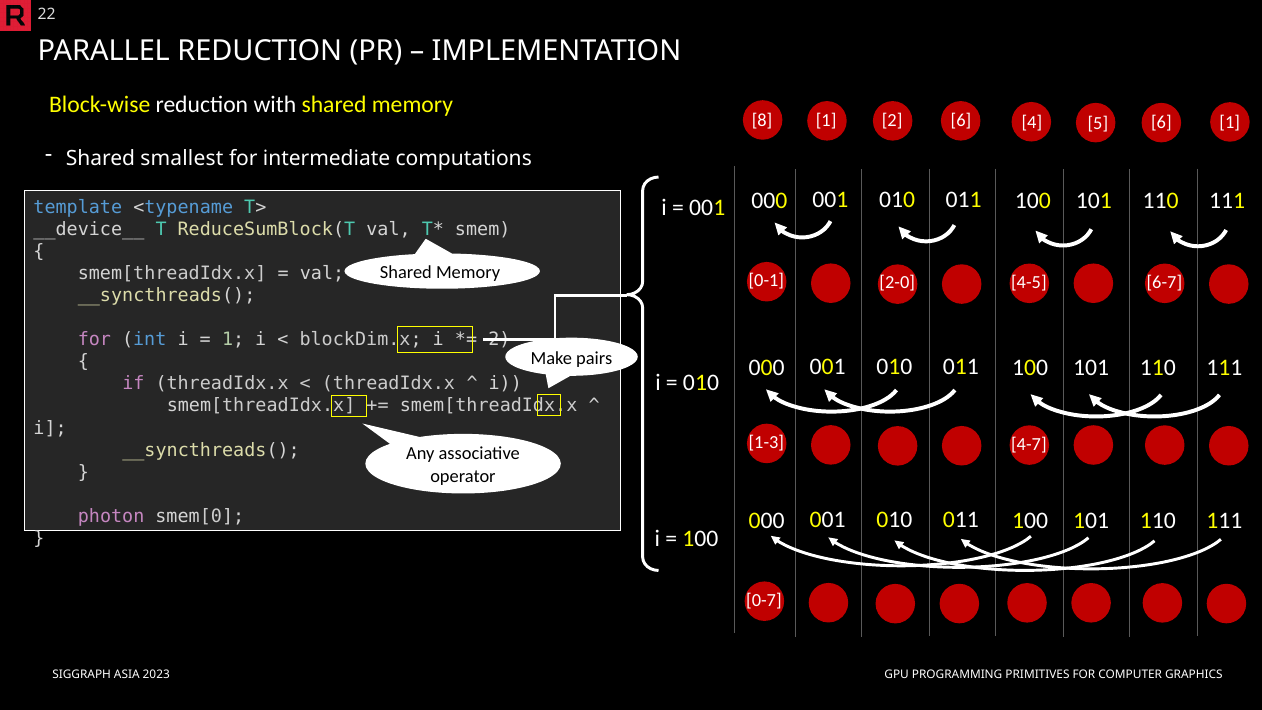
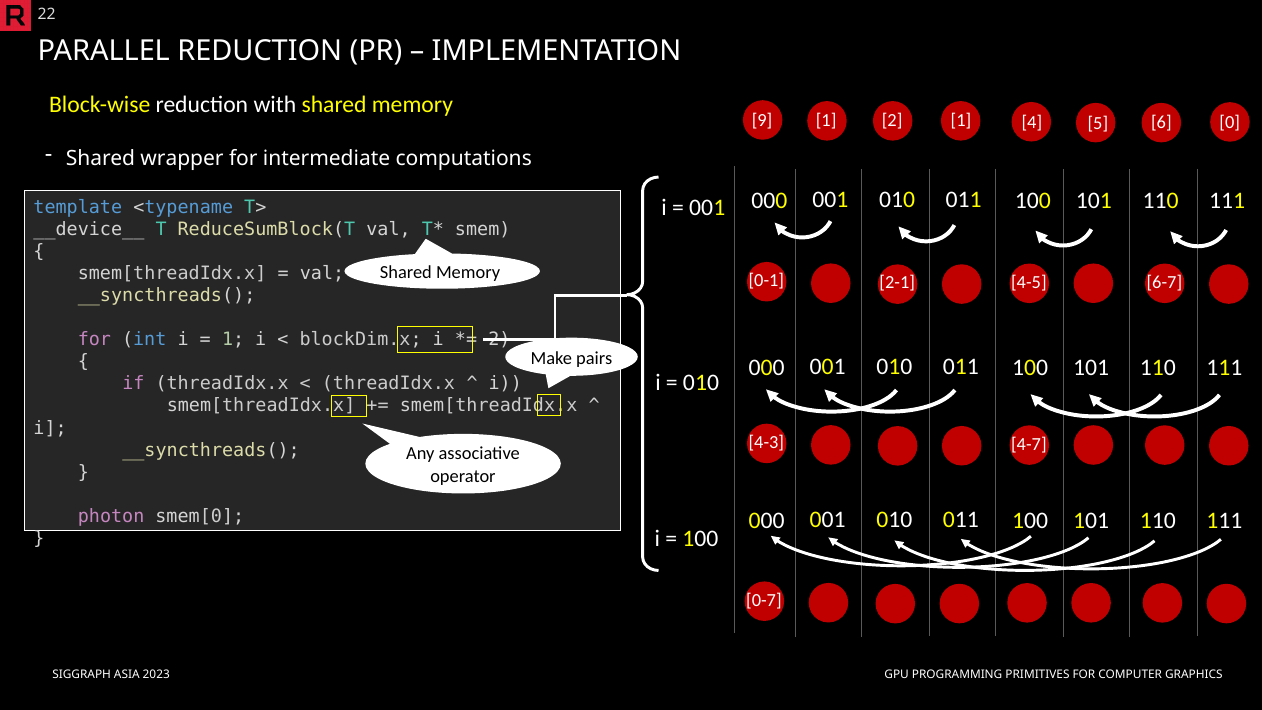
8: 8 -> 9
2 6: 6 -> 1
6 1: 1 -> 0
smallest: smallest -> wrapper
2-0: 2-0 -> 2-1
1-3: 1-3 -> 4-3
